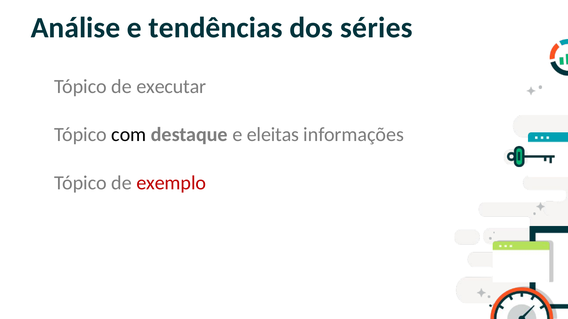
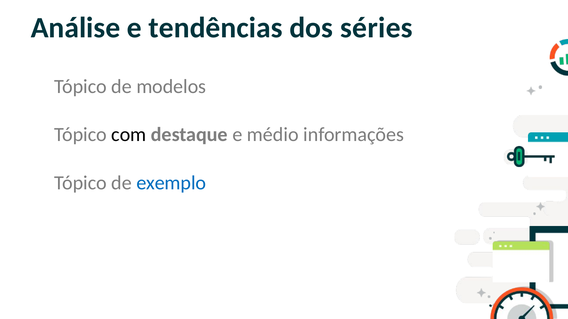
executar: executar -> modelos
eleitas: eleitas -> médio
exemplo colour: red -> blue
